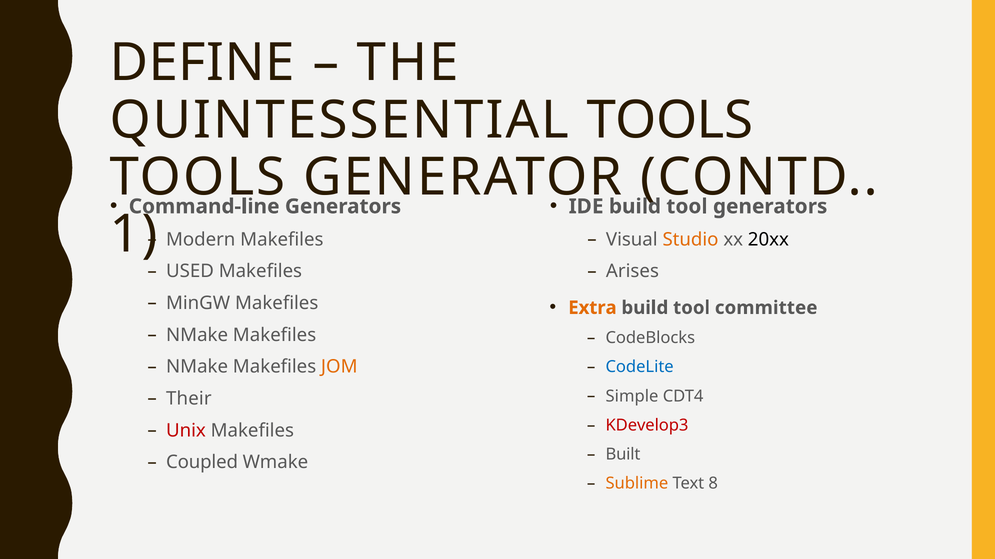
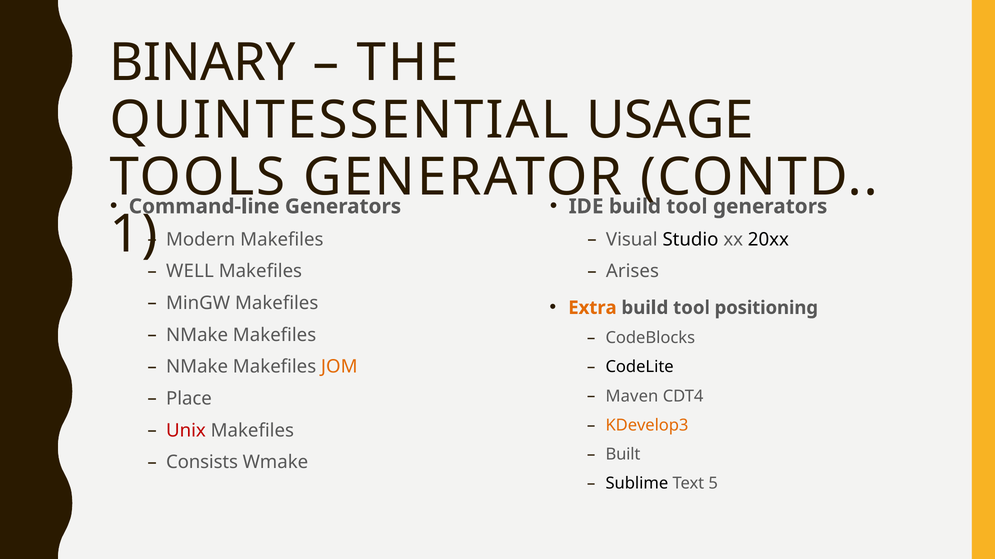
DEFINE: DEFINE -> BINARY
QUINTESSENTIAL TOOLS: TOOLS -> USAGE
Studio colour: orange -> black
USED: USED -> WELL
committee: committee -> positioning
CodeLite colour: blue -> black
Simple: Simple -> Maven
Their: Their -> Place
KDevelop3 colour: red -> orange
Coupled: Coupled -> Consists
Sublime colour: orange -> black
8: 8 -> 5
